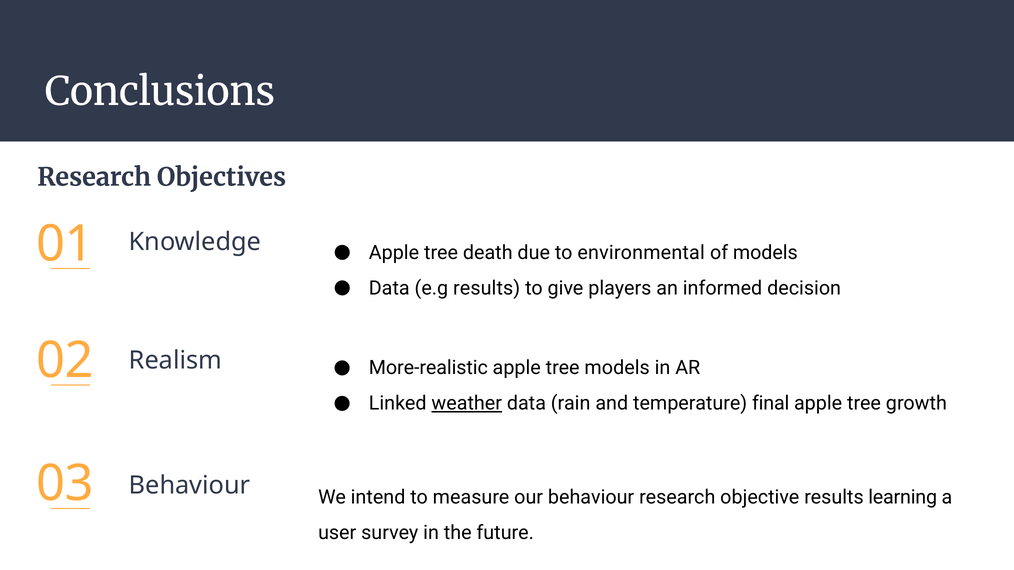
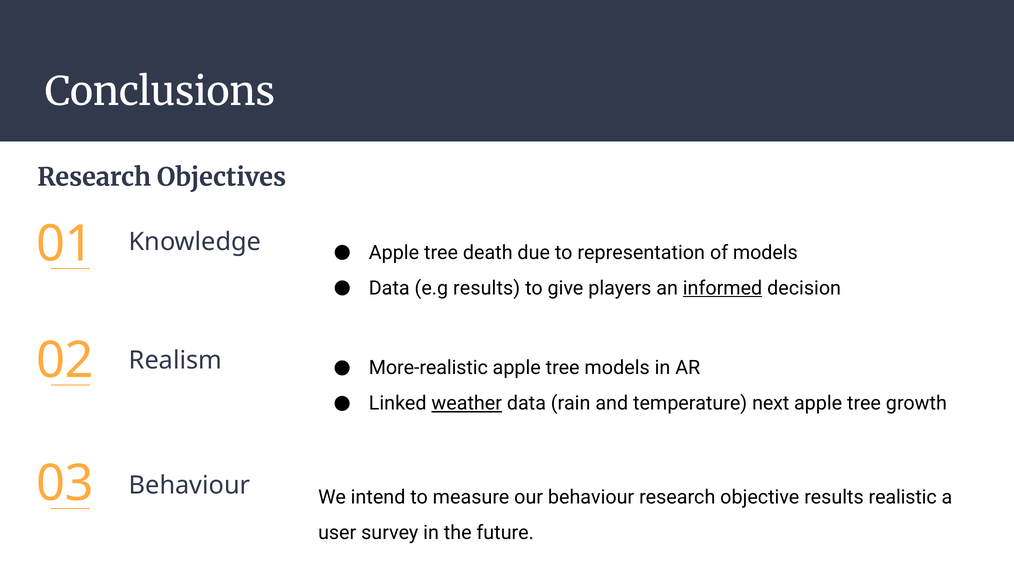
environmental: environmental -> representation
informed underline: none -> present
final: final -> next
learning: learning -> realistic
